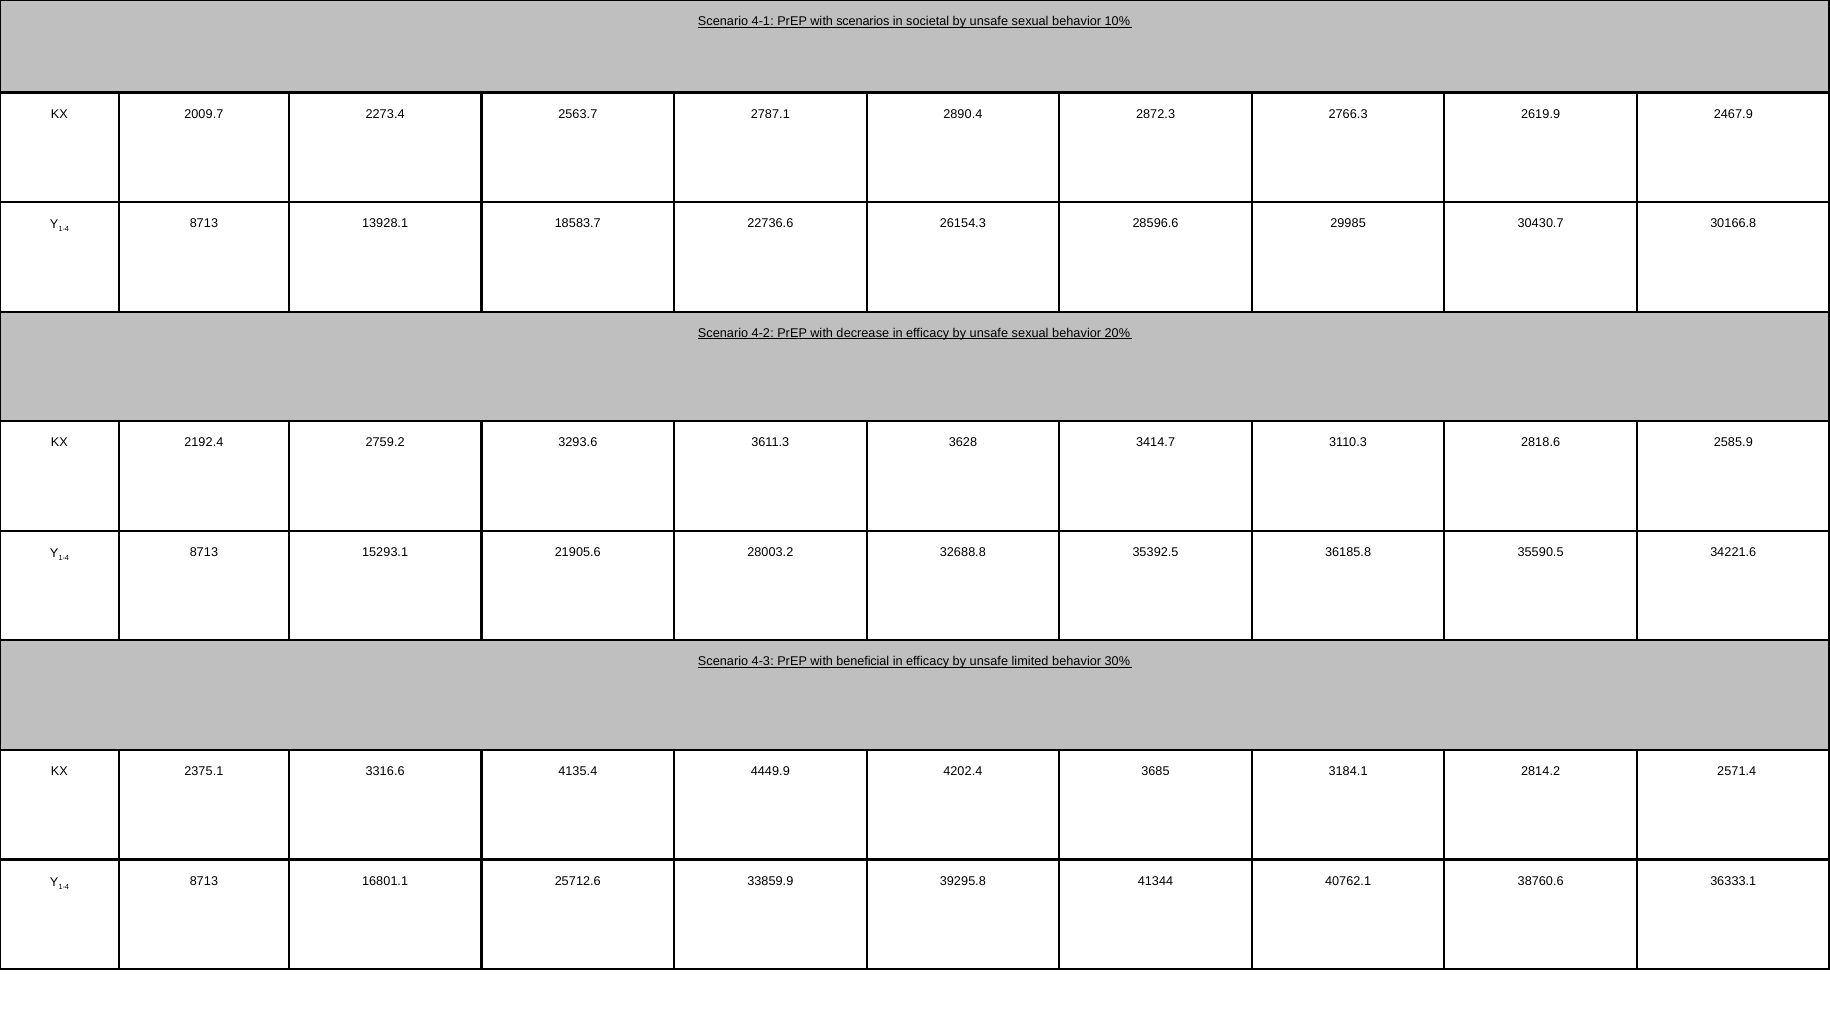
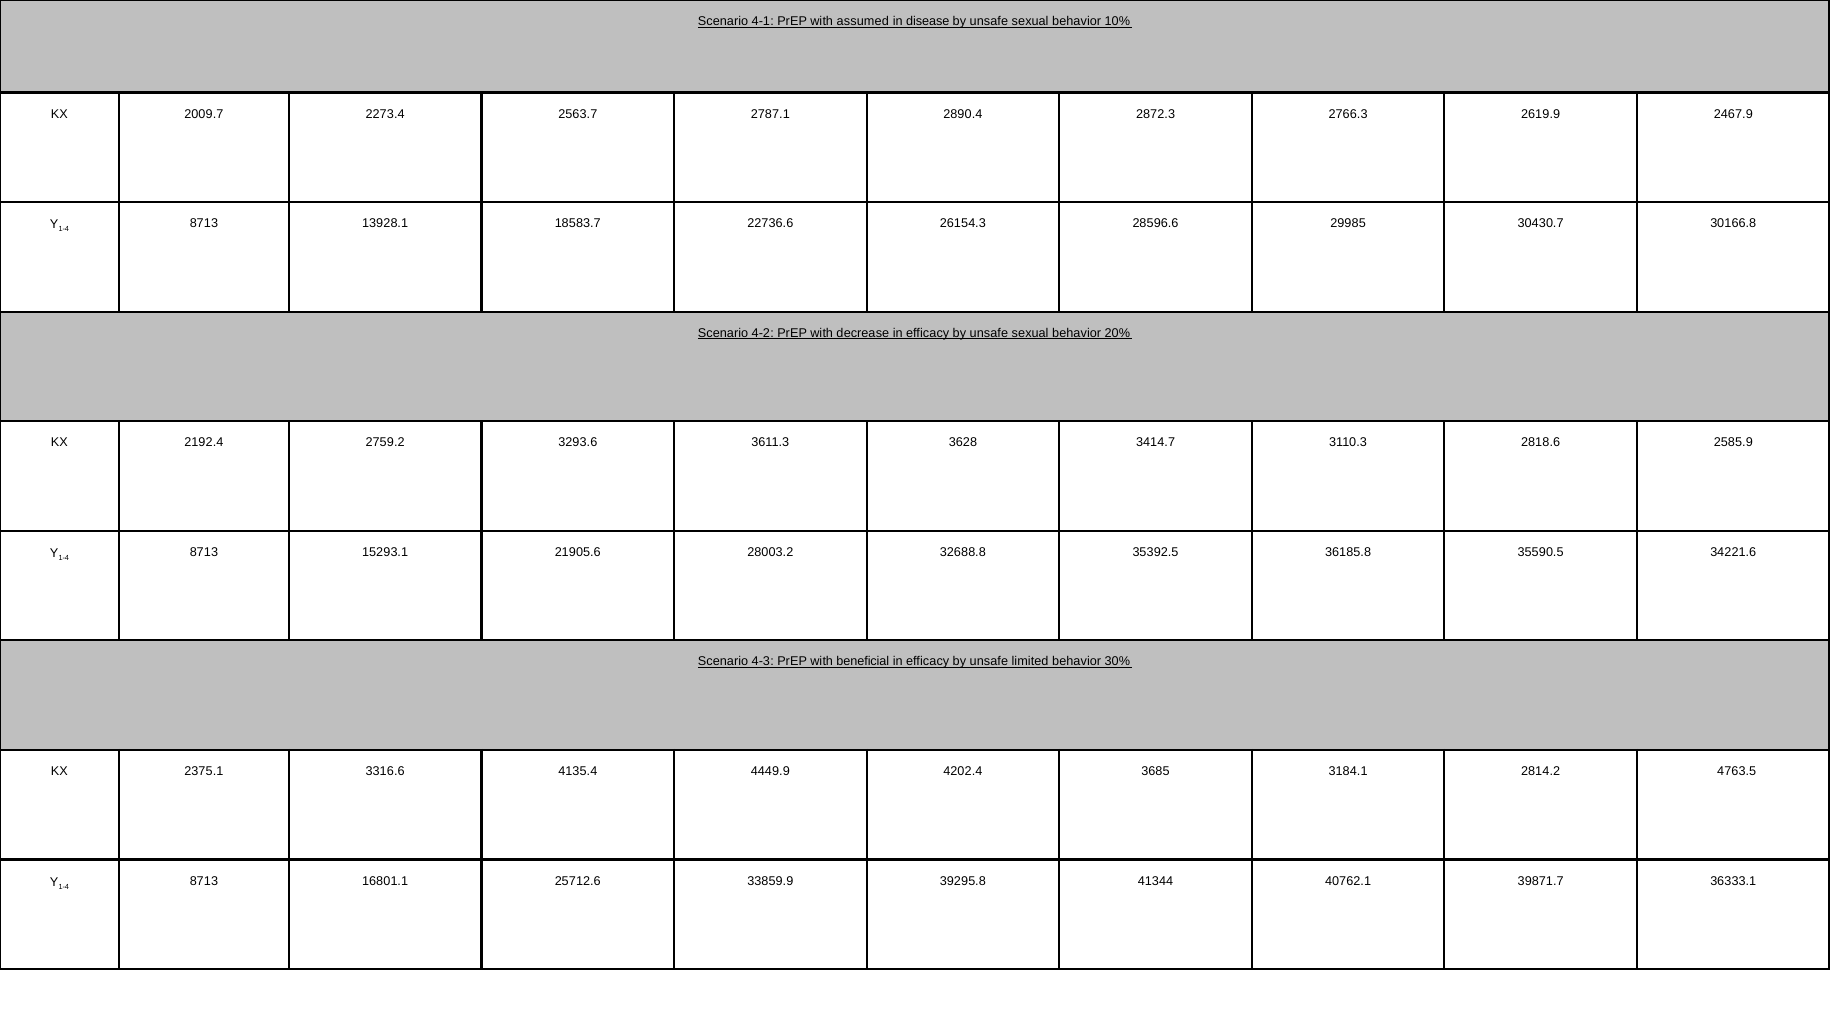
scenarios: scenarios -> assumed
societal: societal -> disease
2571.4: 2571.4 -> 4763.5
38760.6: 38760.6 -> 39871.7
